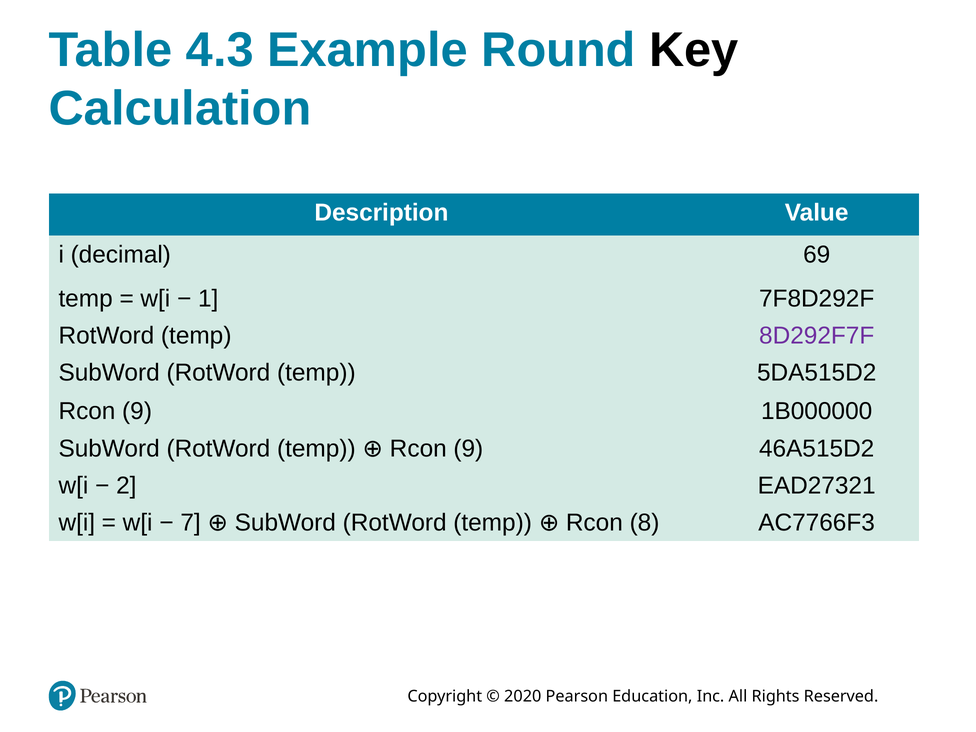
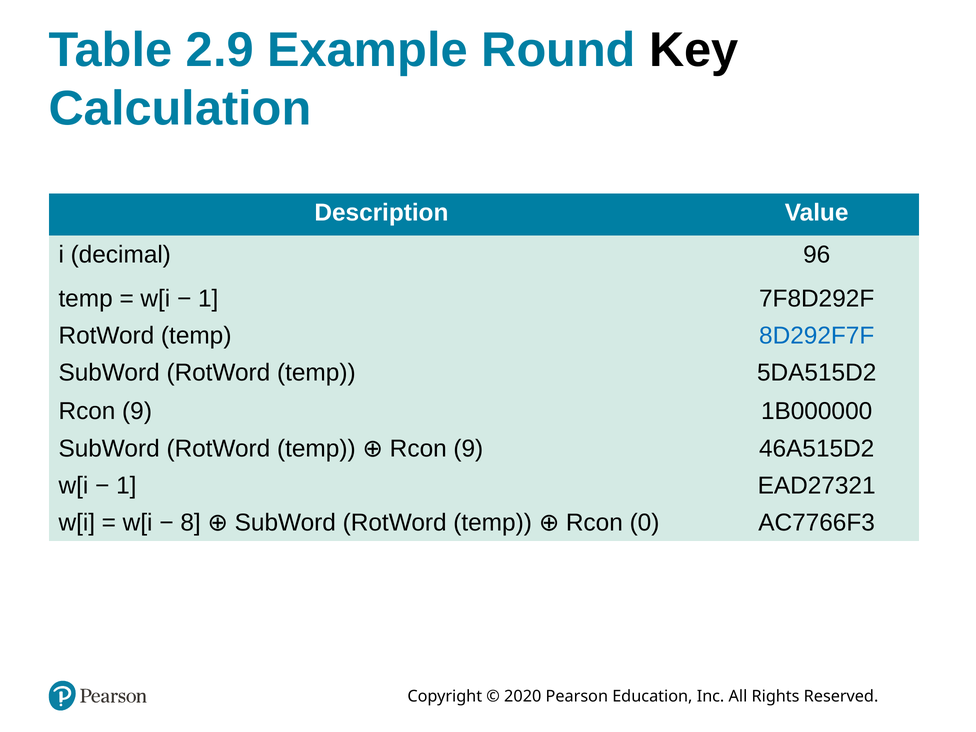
4.3: 4.3 -> 2.9
69: 69 -> 96
8D292F7F colour: purple -> blue
2 at (126, 486): 2 -> 1
7: 7 -> 8
8: 8 -> 0
